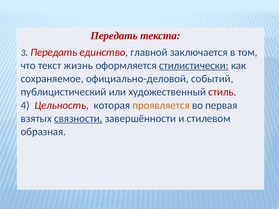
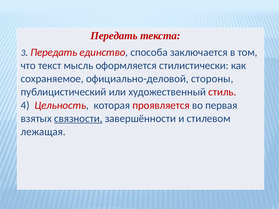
главной: главной -> способа
жизнь: жизнь -> мысль
стилистически underline: present -> none
событий: событий -> стороны
проявляется colour: orange -> red
образная: образная -> лежащая
